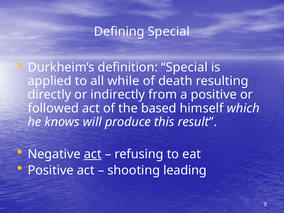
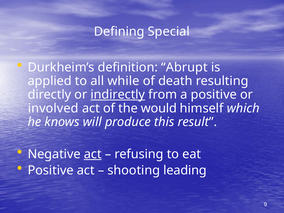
definition Special: Special -> Abrupt
indirectly underline: none -> present
followed: followed -> involved
based: based -> would
